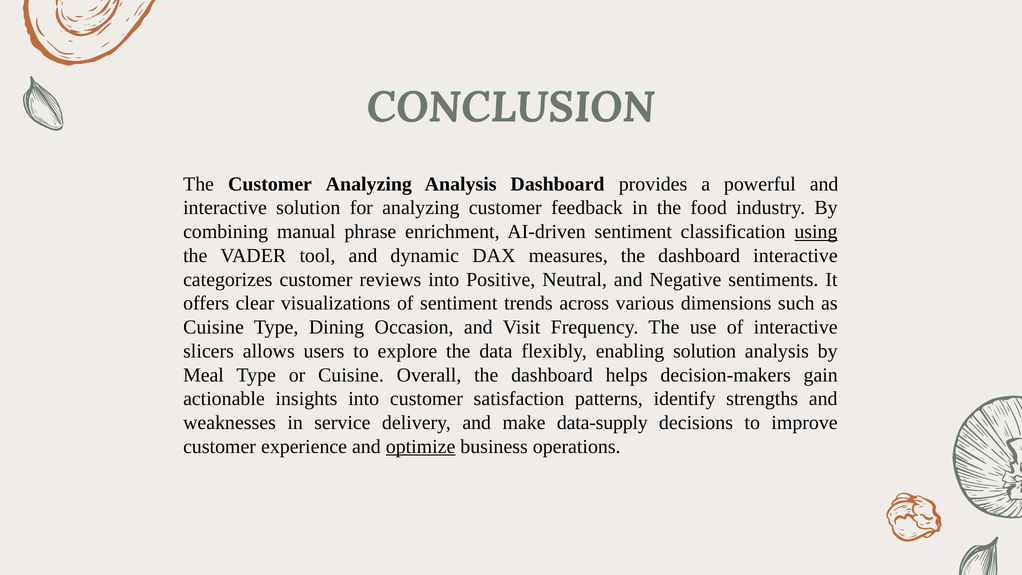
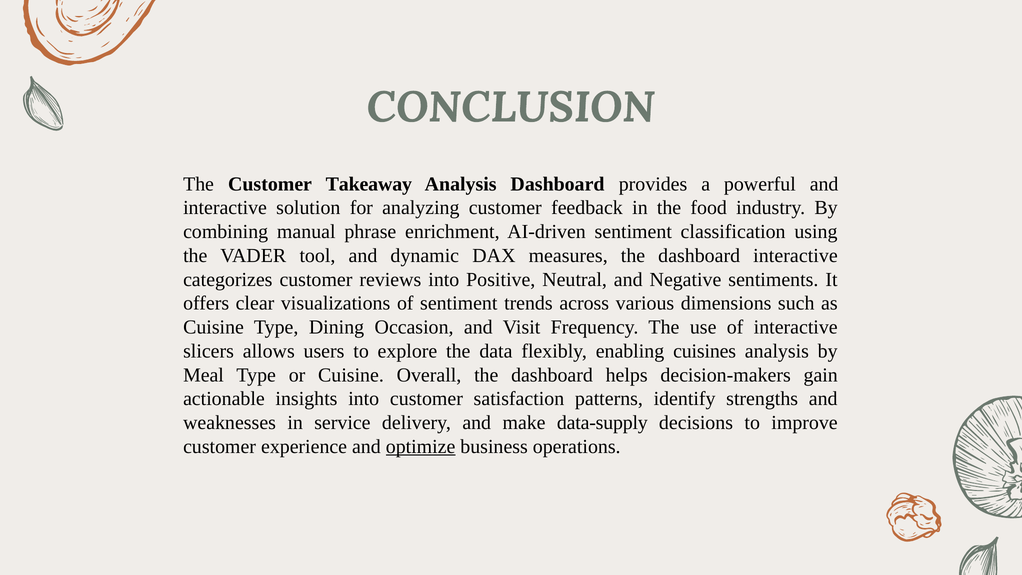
Customer Analyzing: Analyzing -> Takeaway
using underline: present -> none
enabling solution: solution -> cuisines
